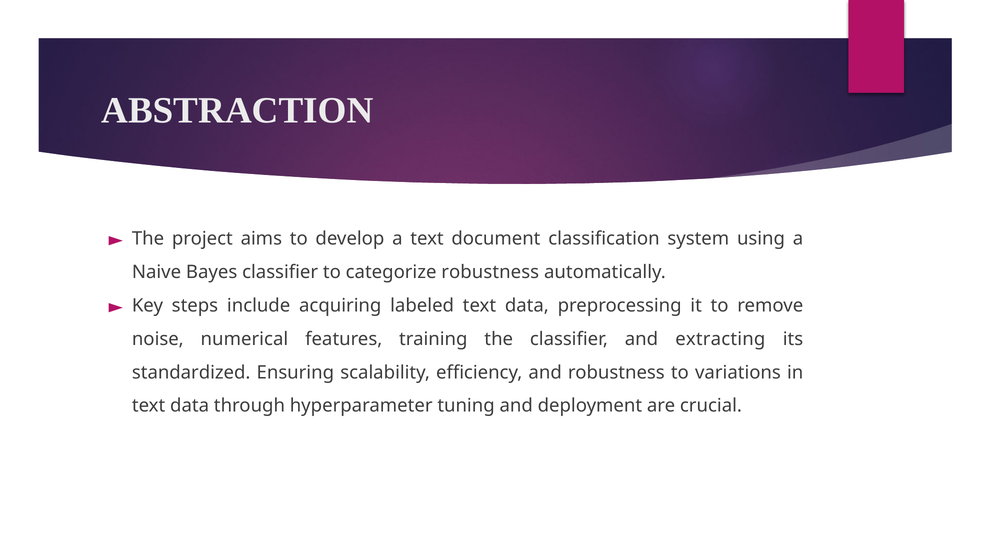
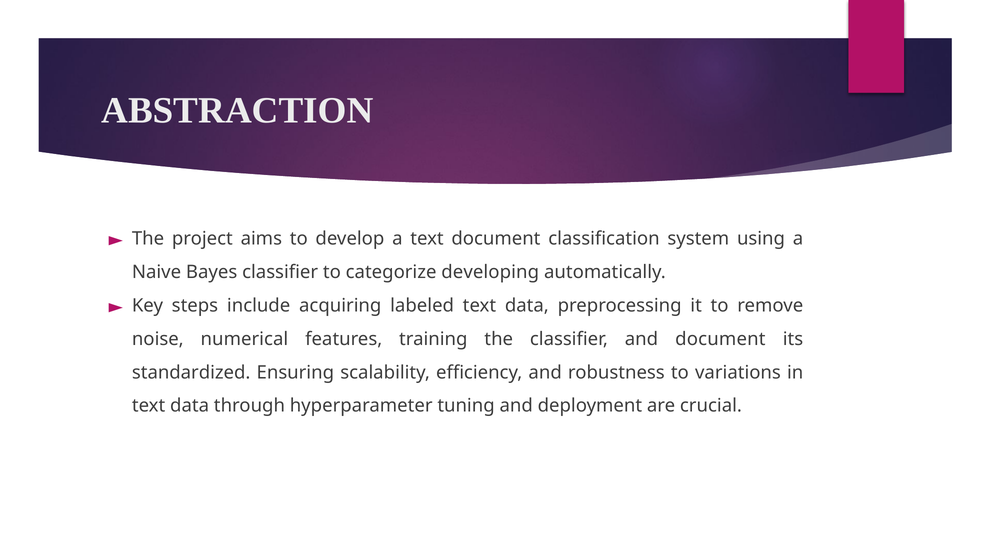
categorize robustness: robustness -> developing
and extracting: extracting -> document
